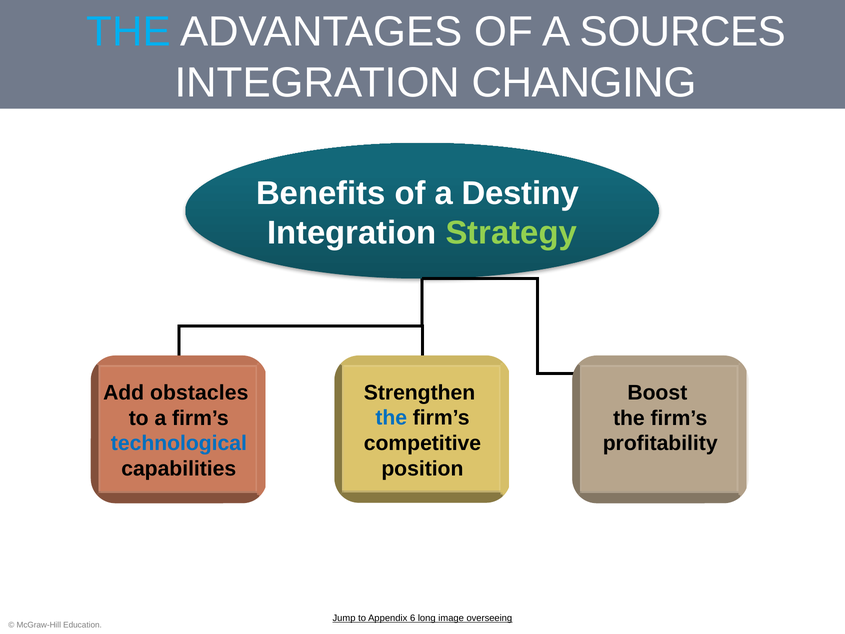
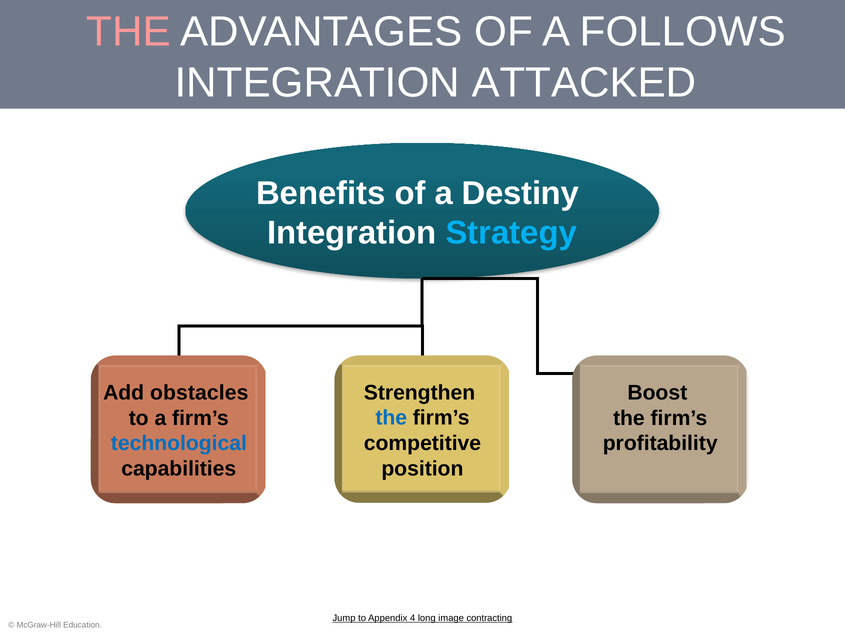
THE at (129, 32) colour: light blue -> pink
SOURCES: SOURCES -> FOLLOWS
CHANGING: CHANGING -> ATTACKED
Strategy colour: light green -> light blue
6: 6 -> 4
overseeing: overseeing -> contracting
